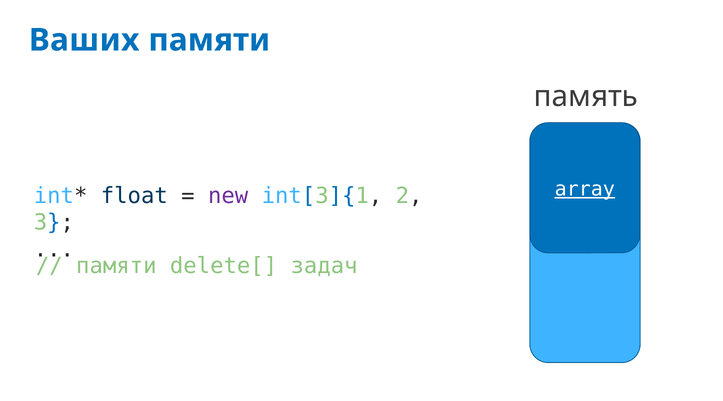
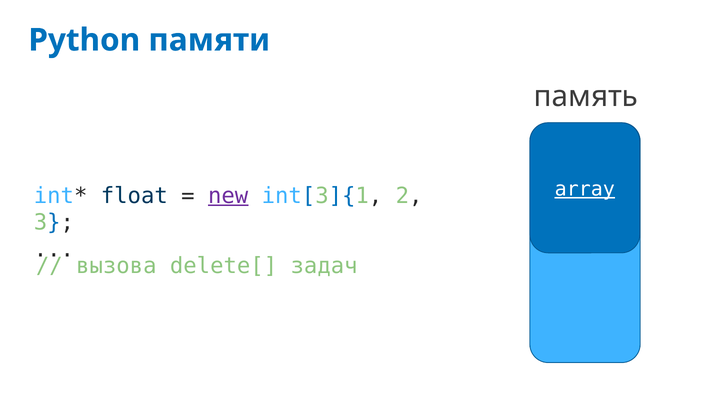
Ваших: Ваших -> Python
new underline: none -> present
памяти at (116, 266): памяти -> вызова
